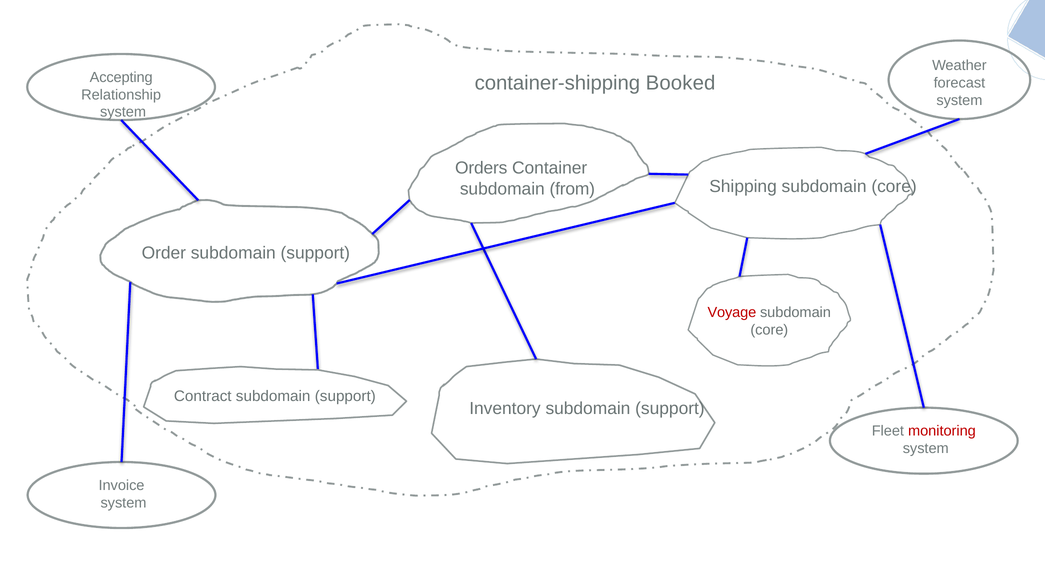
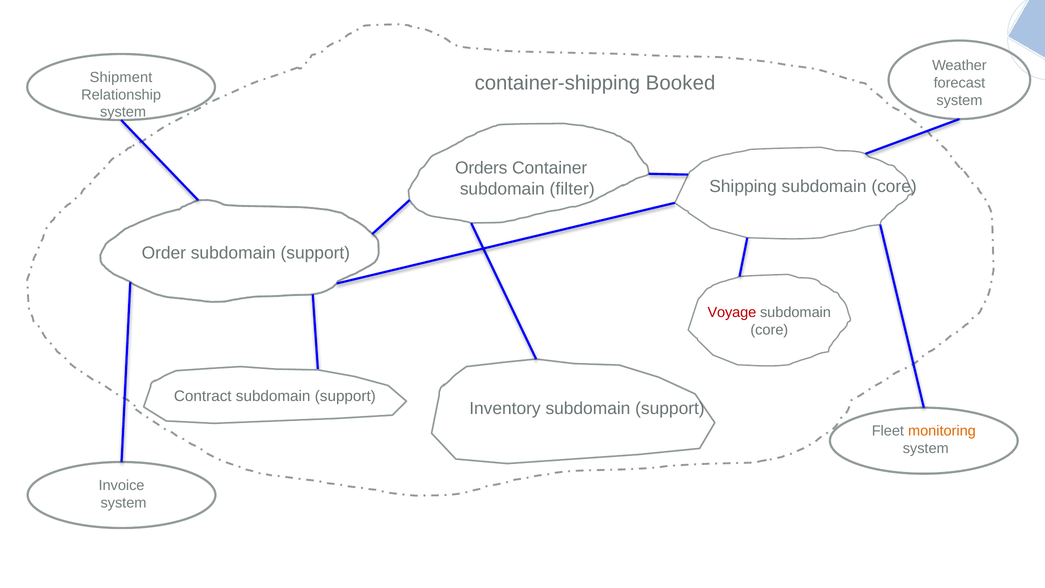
Accepting: Accepting -> Shipment
from: from -> filter
monitoring colour: red -> orange
